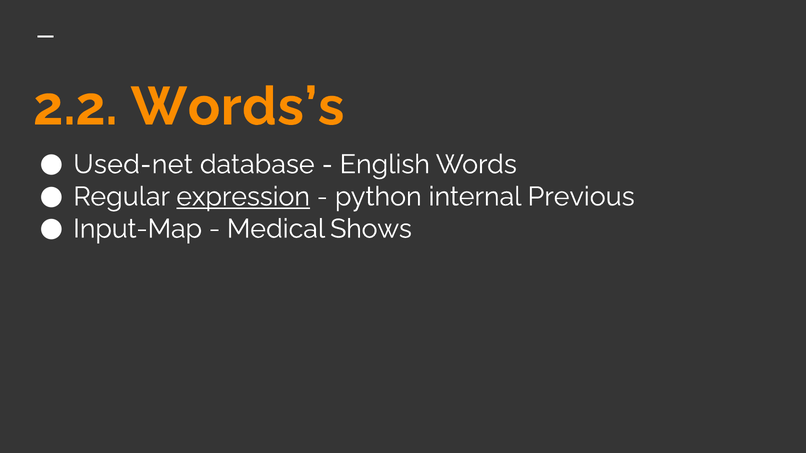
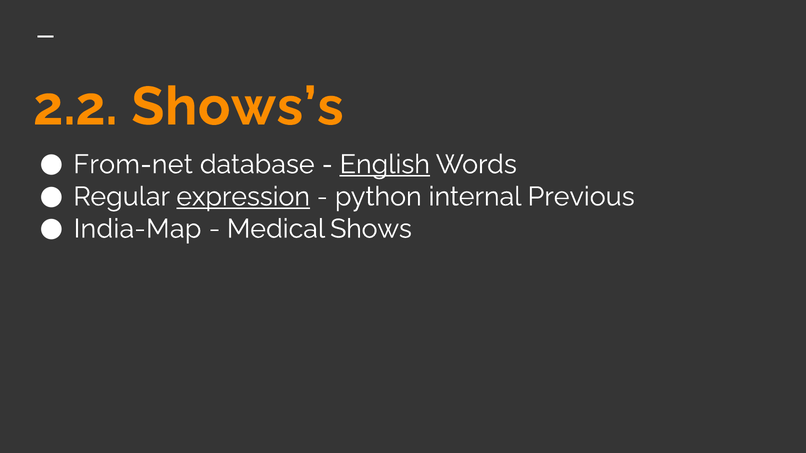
Words’s: Words’s -> Shows’s
Used-net: Used-net -> From-net
English underline: none -> present
Input-Map: Input-Map -> India-Map
